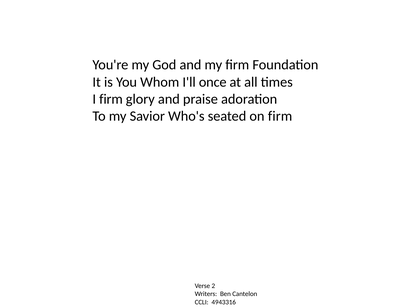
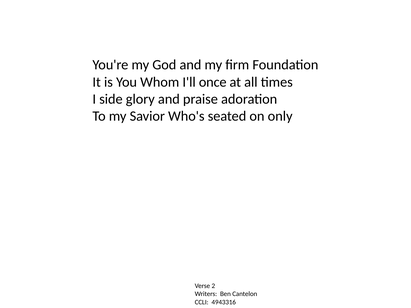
I firm: firm -> side
on firm: firm -> only
